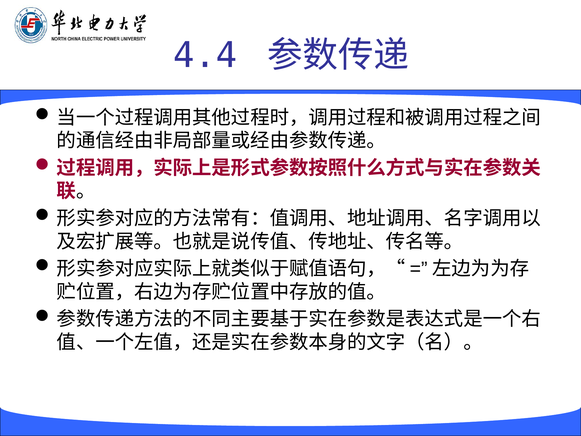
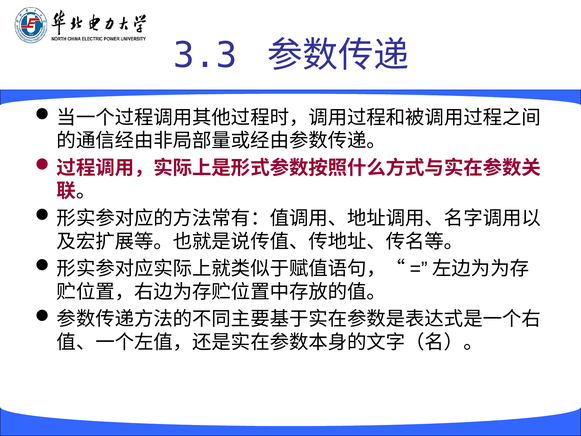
4.4: 4.4 -> 3.3
